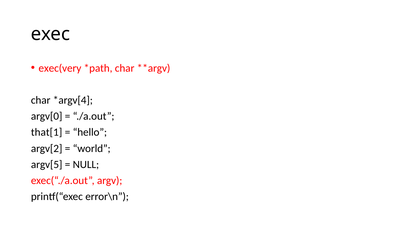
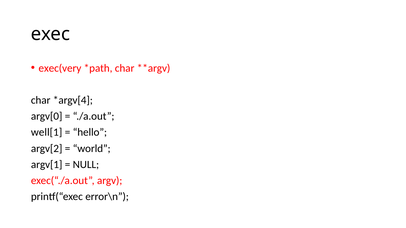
that[1: that[1 -> well[1
argv[5: argv[5 -> argv[1
